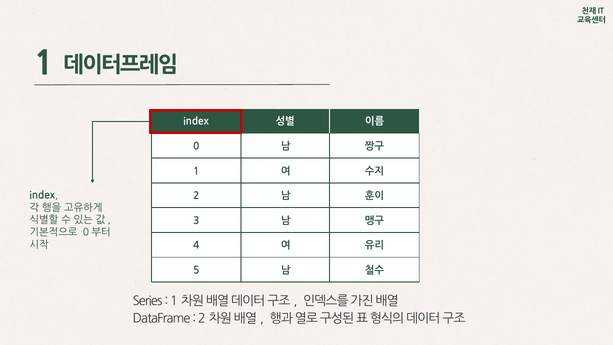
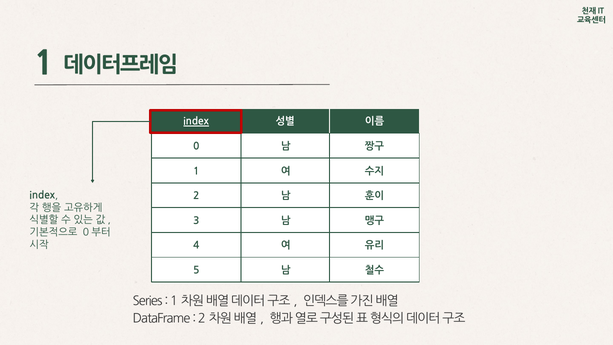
index at (196, 122) underline: none -> present
